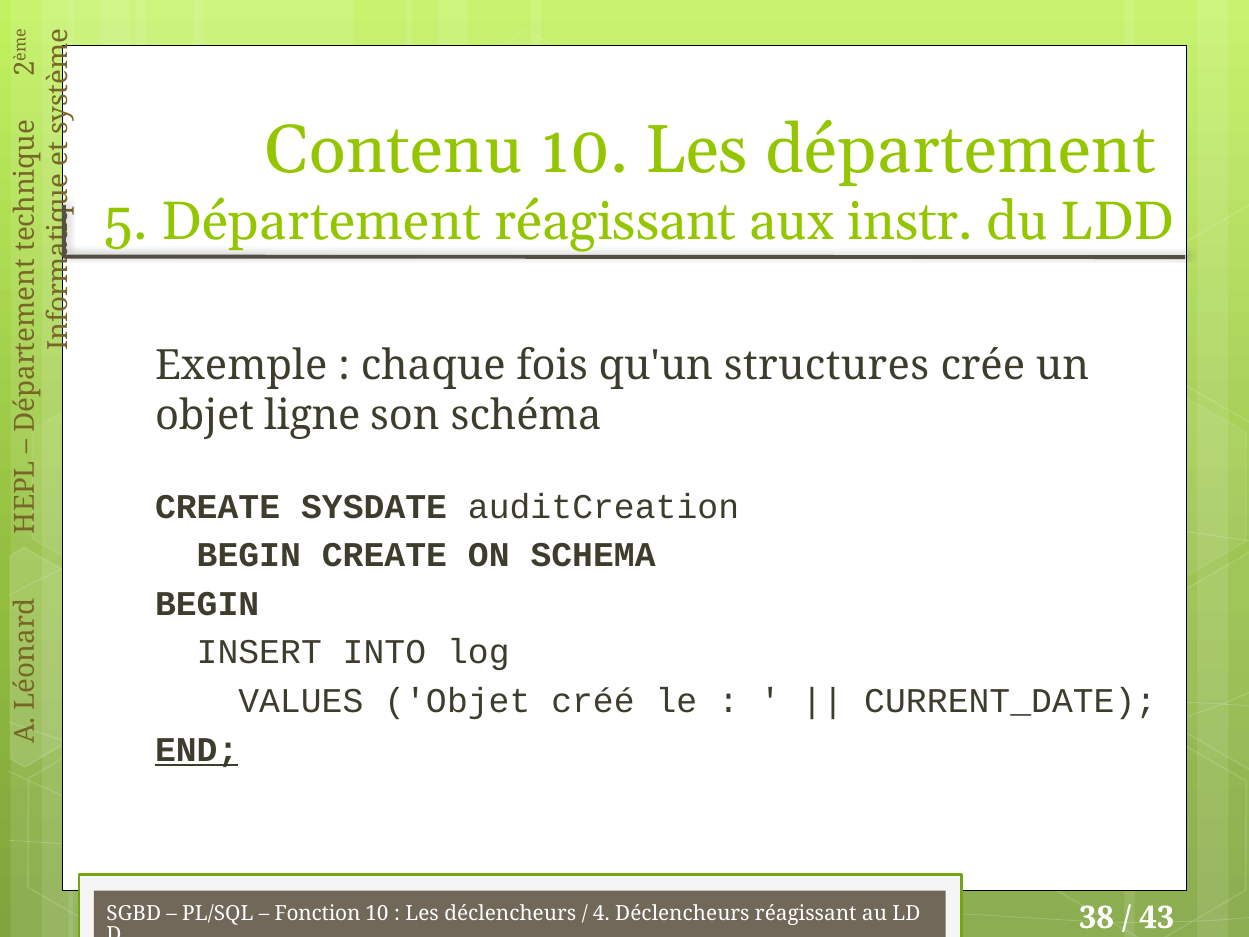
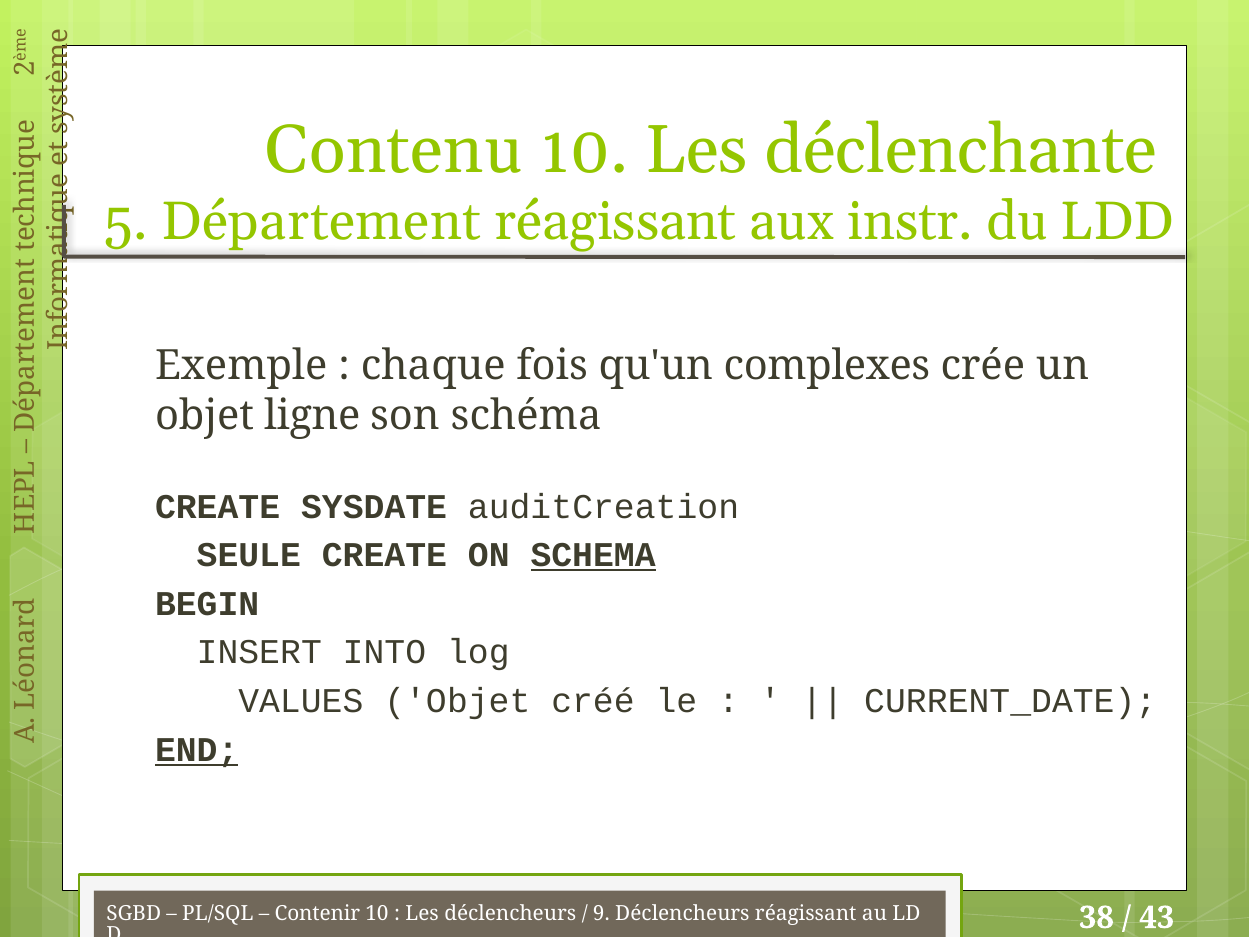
Les département: département -> déclenchante
structures: structures -> complexes
BEGIN at (249, 555): BEGIN -> SEULE
SCHEMA underline: none -> present
Fonction: Fonction -> Contenir
4: 4 -> 9
